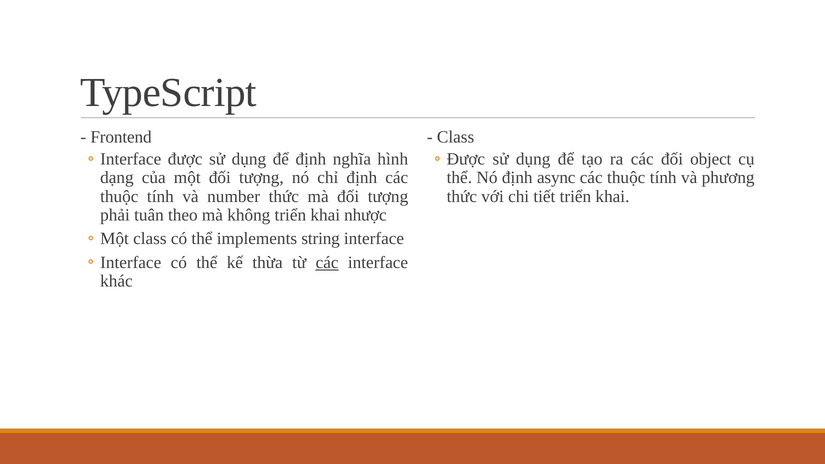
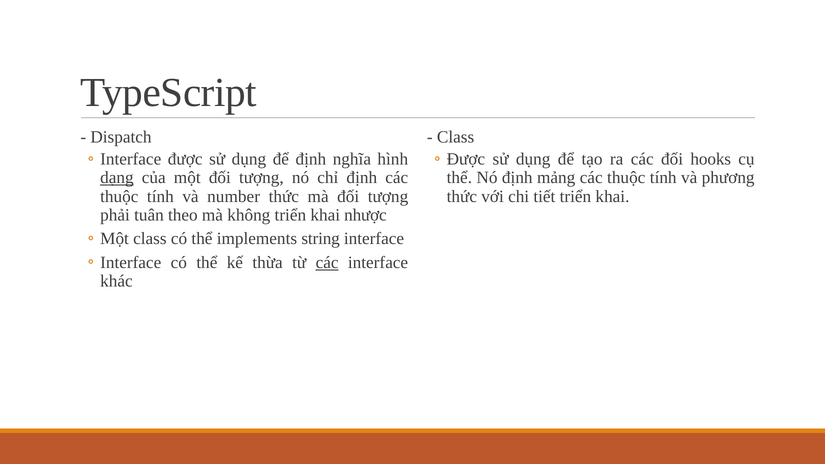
Frontend: Frontend -> Dispatch
object: object -> hooks
dạng underline: none -> present
async: async -> mảng
